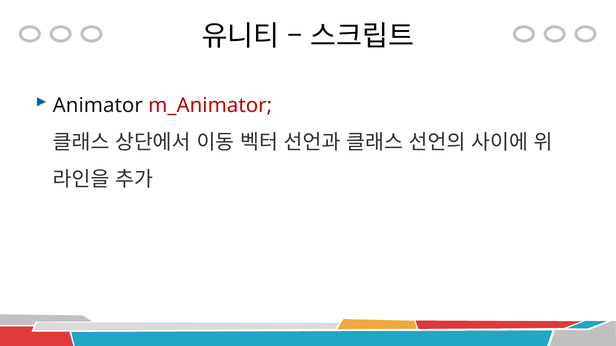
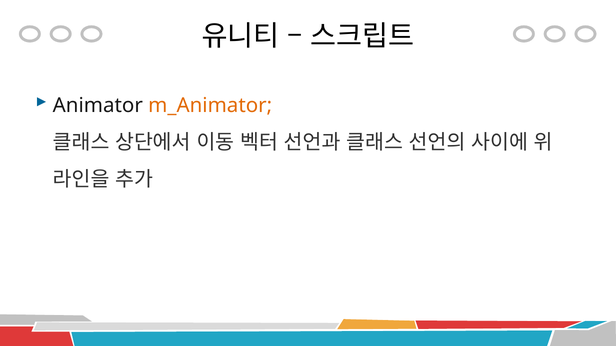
m_Animator colour: red -> orange
